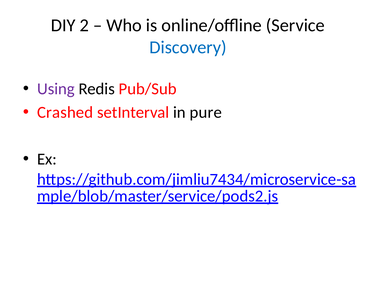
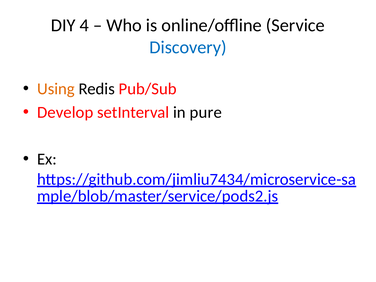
2: 2 -> 4
Using colour: purple -> orange
Crashed: Crashed -> Develop
